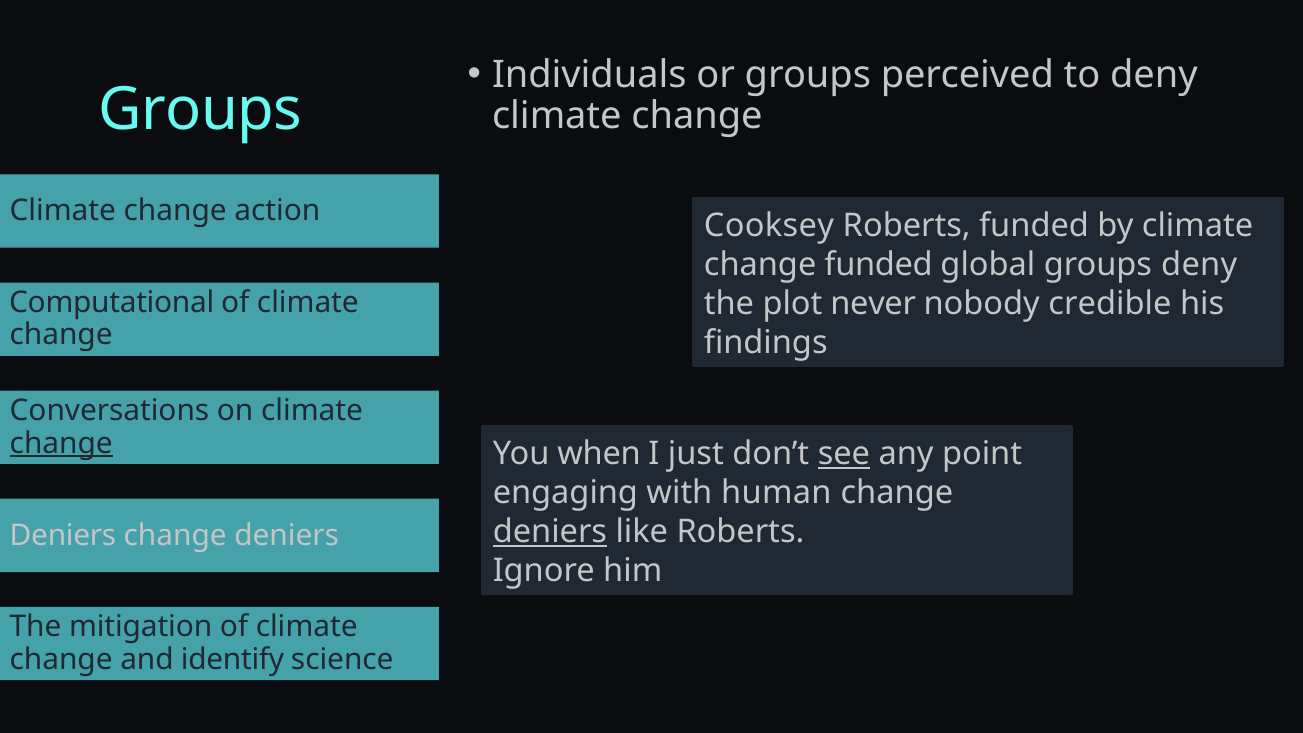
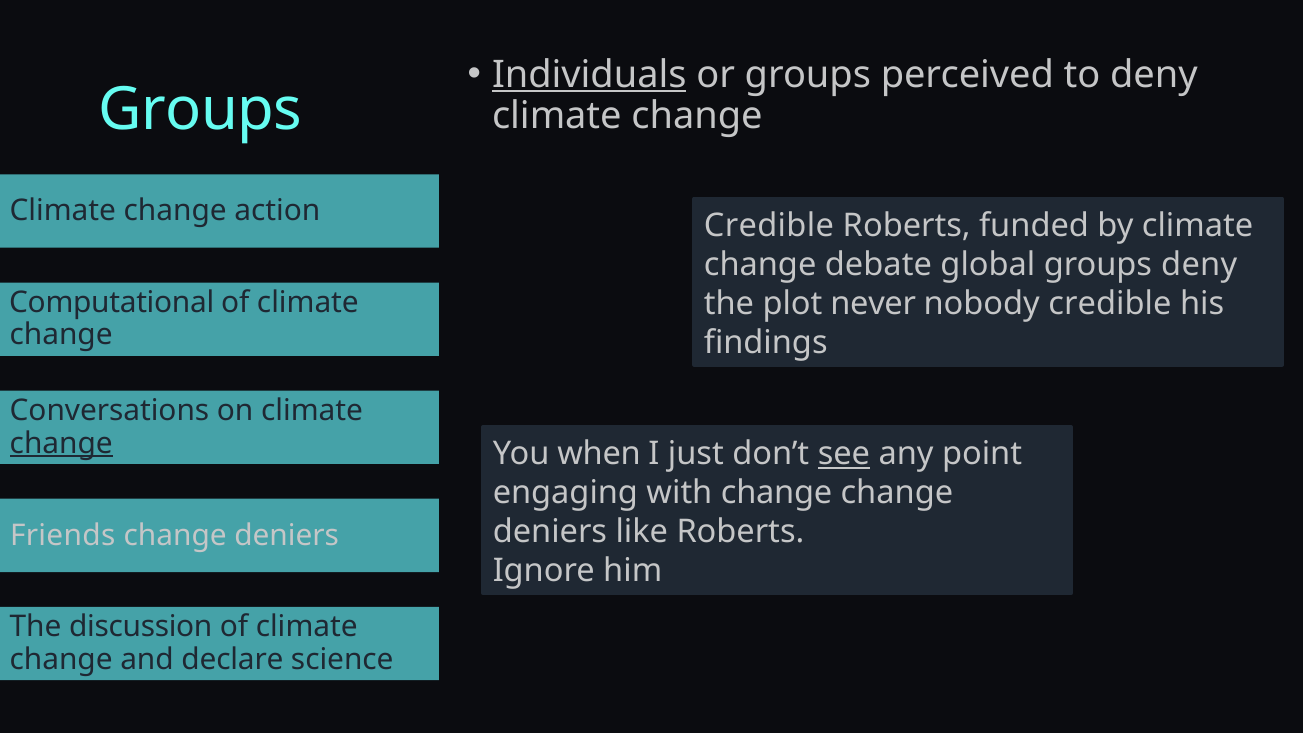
Individuals underline: none -> present
Cooksey at (769, 225): Cooksey -> Credible
change funded: funded -> debate
with human: human -> change
deniers at (550, 532) underline: present -> none
Deniers at (63, 535): Deniers -> Friends
mitigation: mitigation -> discussion
identify: identify -> declare
